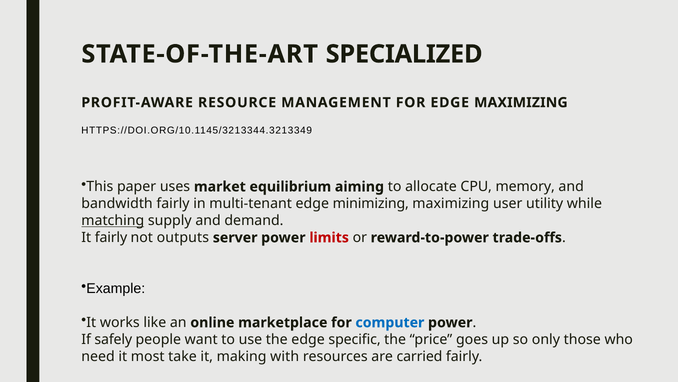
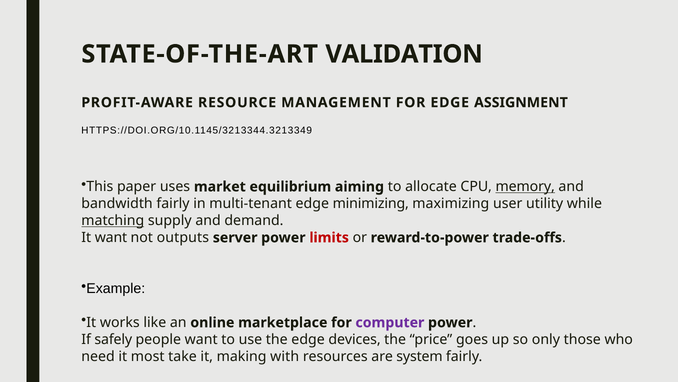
SPECIALIZED: SPECIALIZED -> VALIDATION
EDGE MAXIMIZING: MAXIMIZING -> ASSIGNMENT
memory underline: none -> present
It fairly: fairly -> want
computer colour: blue -> purple
specific: specific -> devices
carried: carried -> system
